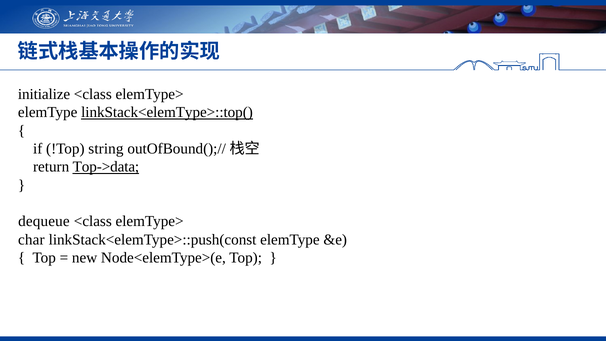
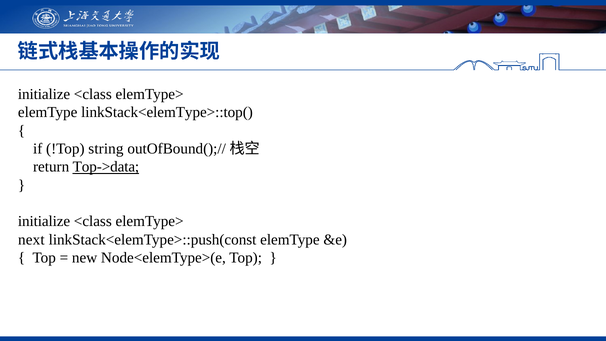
linkStack<elemType>::top( underline: present -> none
dequeue at (44, 221): dequeue -> initialize
char: char -> next
